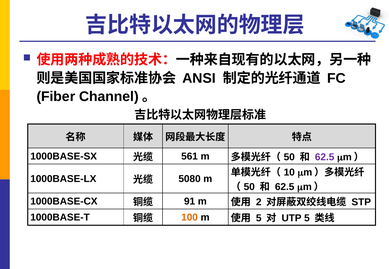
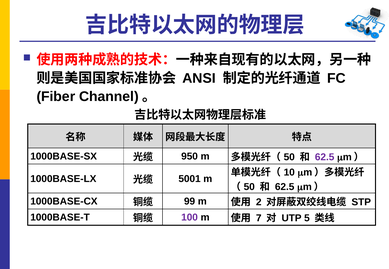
561: 561 -> 950
5080: 5080 -> 5001
91: 91 -> 99
100 colour: orange -> purple
5 at (259, 218): 5 -> 7
